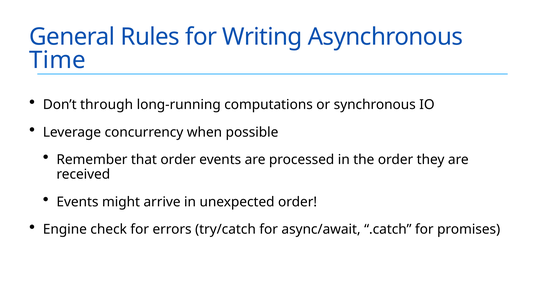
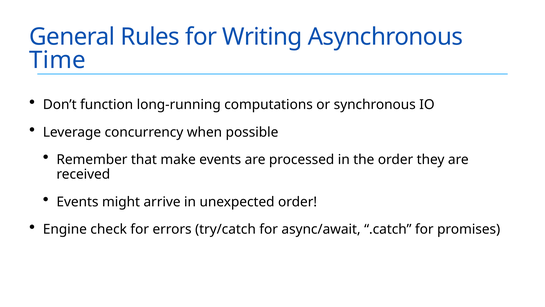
through: through -> function
that order: order -> make
